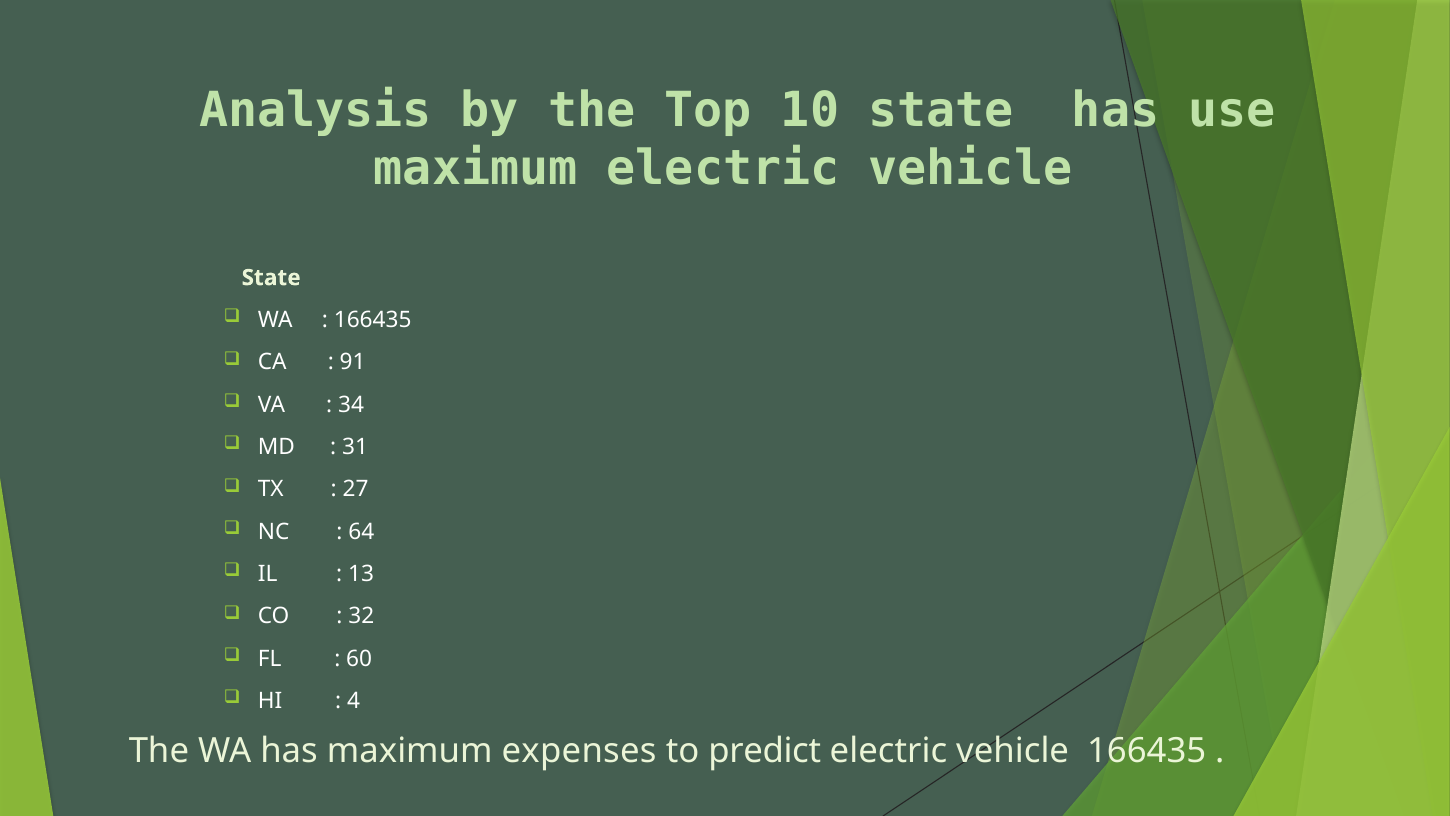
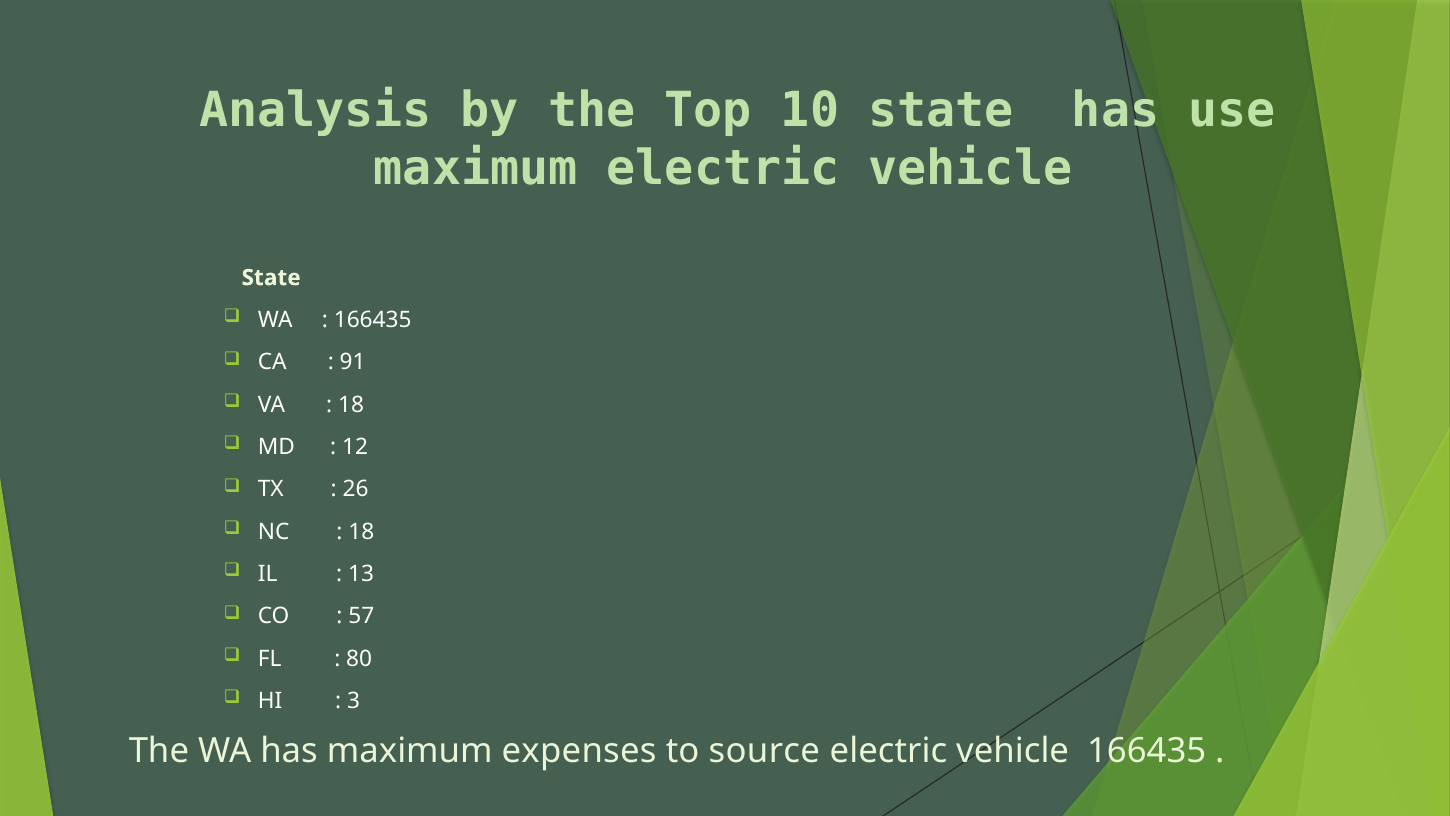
34 at (351, 404): 34 -> 18
31: 31 -> 12
27: 27 -> 26
64 at (361, 531): 64 -> 18
32: 32 -> 57
60: 60 -> 80
4: 4 -> 3
predict: predict -> source
